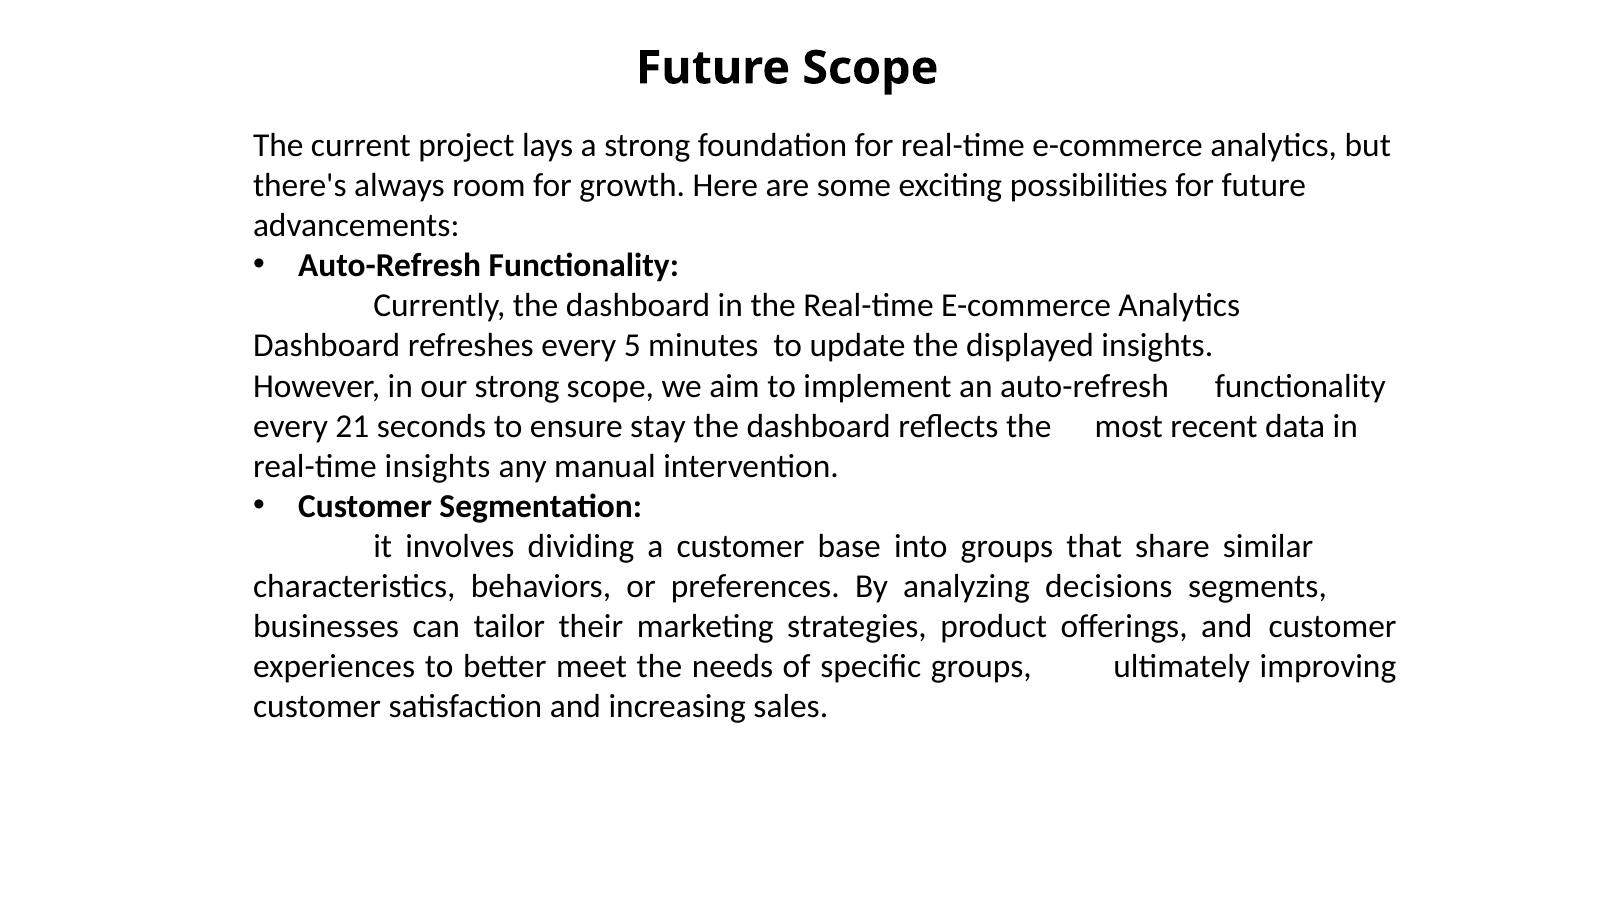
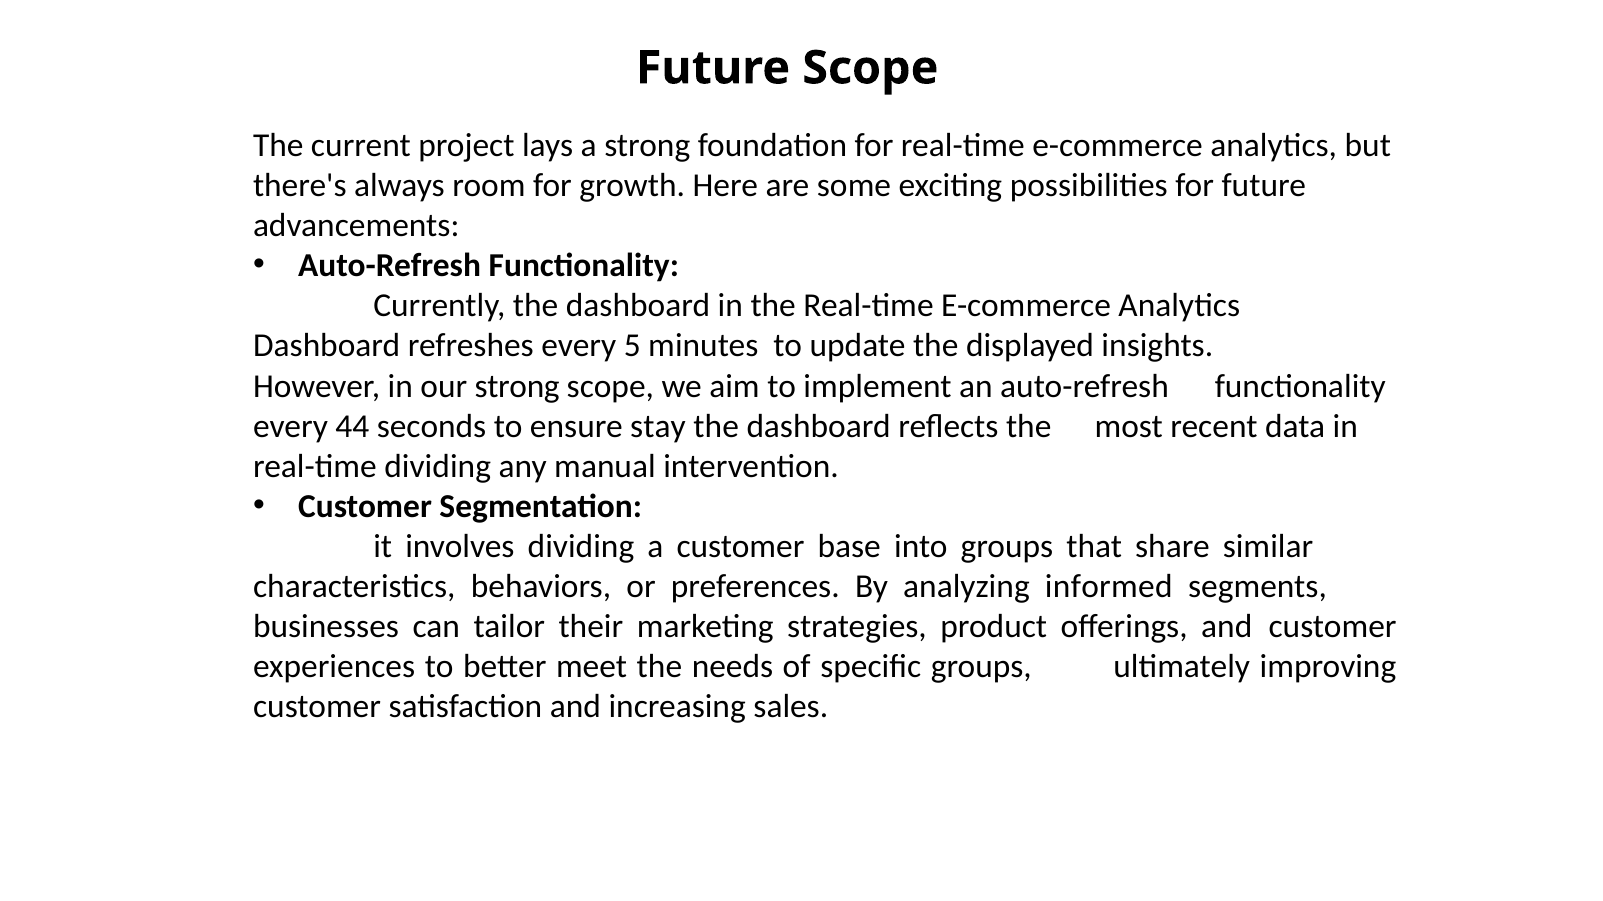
21: 21 -> 44
real-time insights: insights -> dividing
decisions: decisions -> informed
